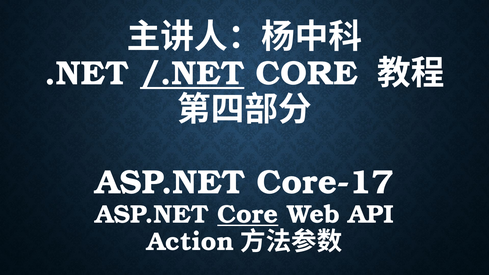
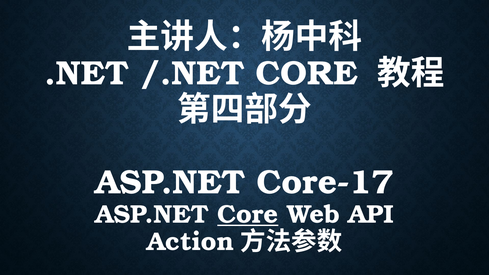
/.NET underline: present -> none
